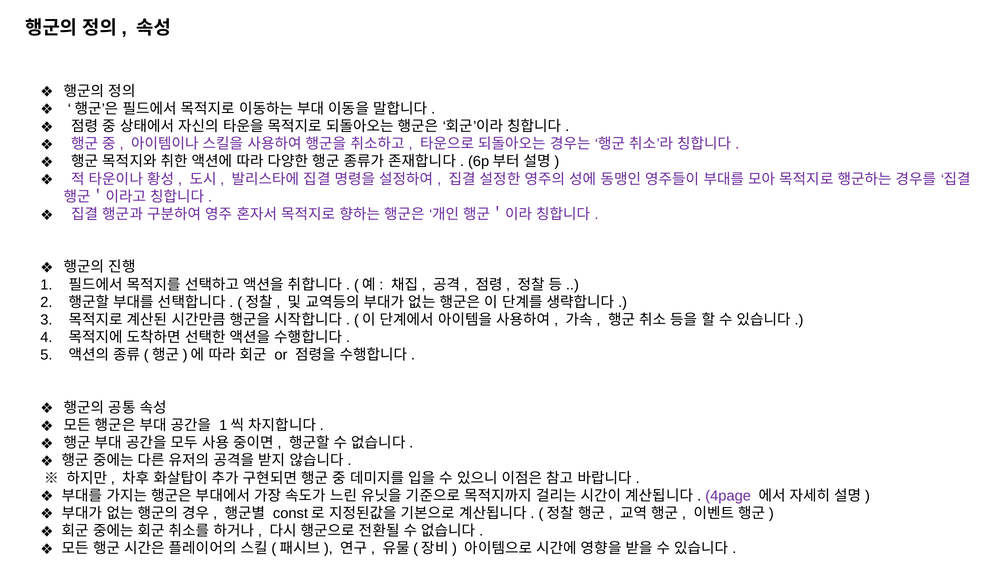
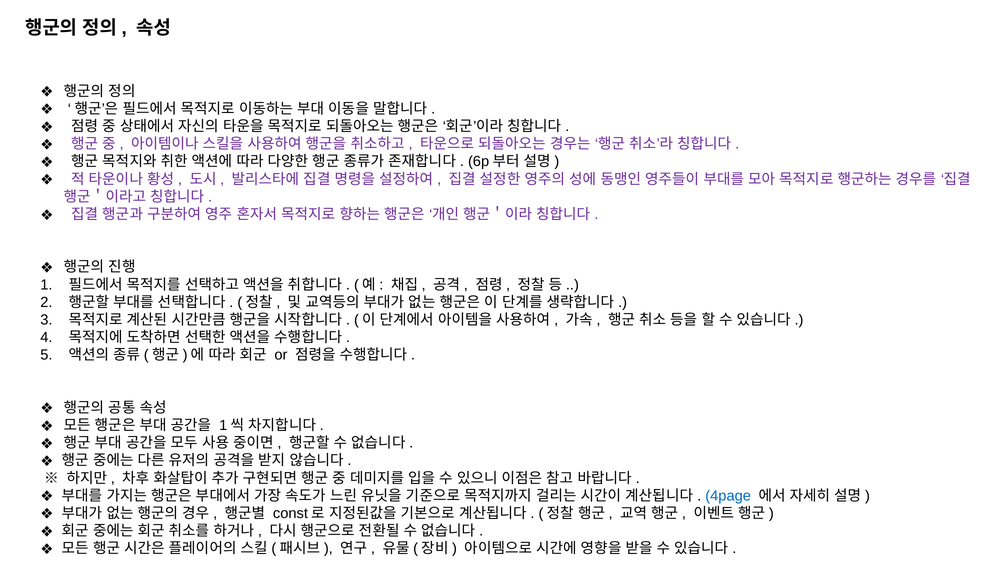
4page colour: purple -> blue
